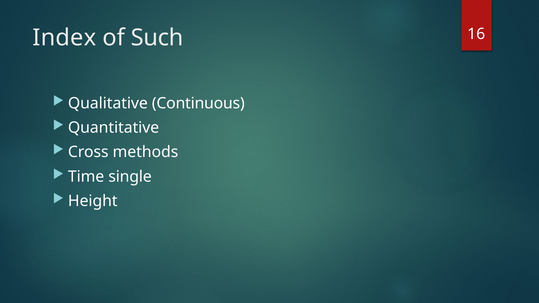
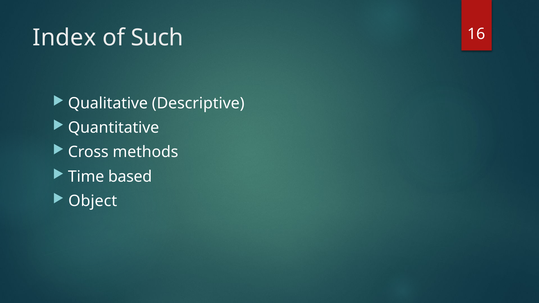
Continuous: Continuous -> Descriptive
single: single -> based
Height: Height -> Object
